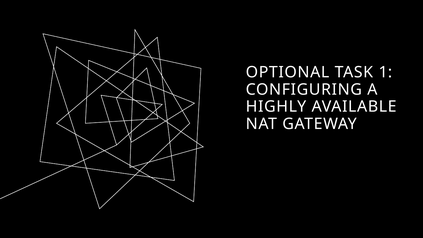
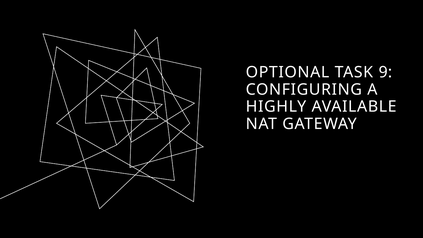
1: 1 -> 9
